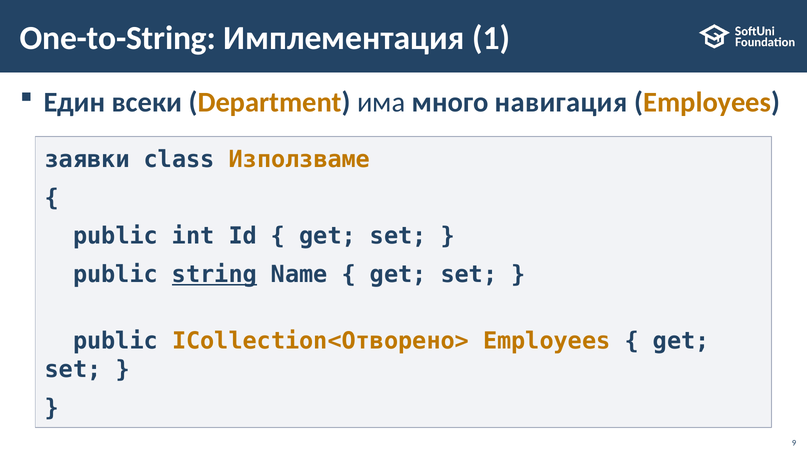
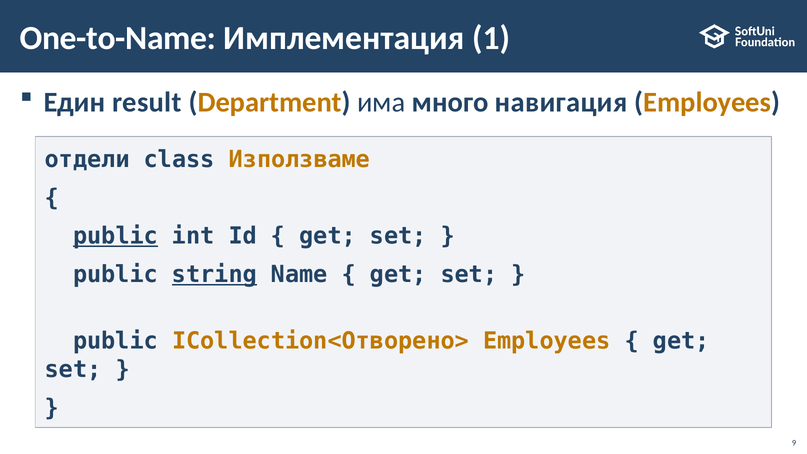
One-to-String: One-to-String -> One-to-Name
всеки: всеки -> result
заявки: заявки -> отдели
public at (116, 236) underline: none -> present
